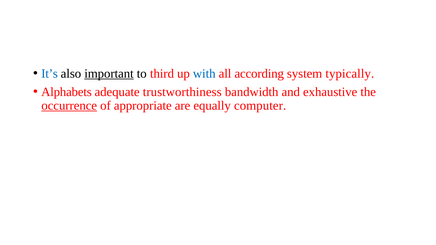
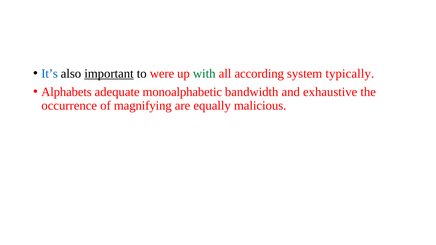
third: third -> were
with colour: blue -> green
trustworthiness: trustworthiness -> monoalphabetic
occurrence underline: present -> none
appropriate: appropriate -> magnifying
computer: computer -> malicious
